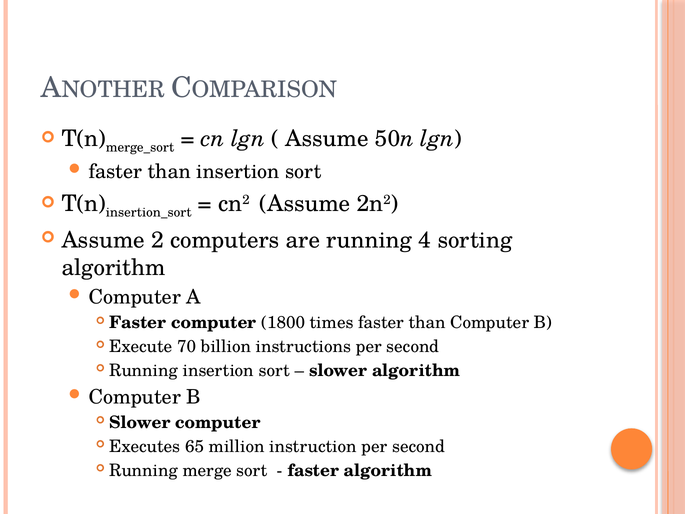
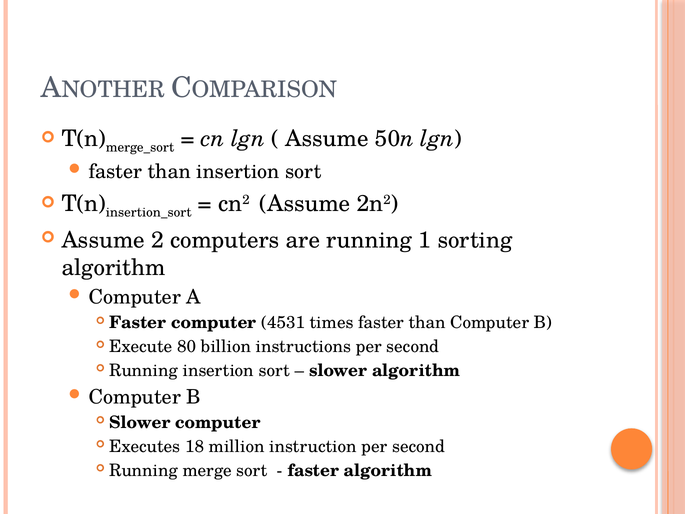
4: 4 -> 1
1800: 1800 -> 4531
70: 70 -> 80
65: 65 -> 18
